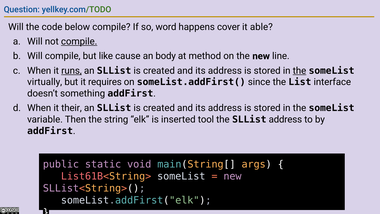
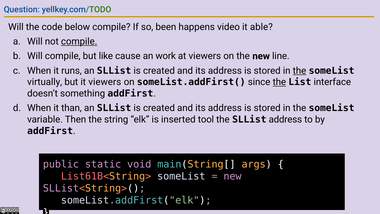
word: word -> been
cover: cover -> video
body: body -> work
at method: method -> viewers
runs underline: present -> none
it requires: requires -> viewers
the at (279, 82) underline: none -> present
their: their -> than
